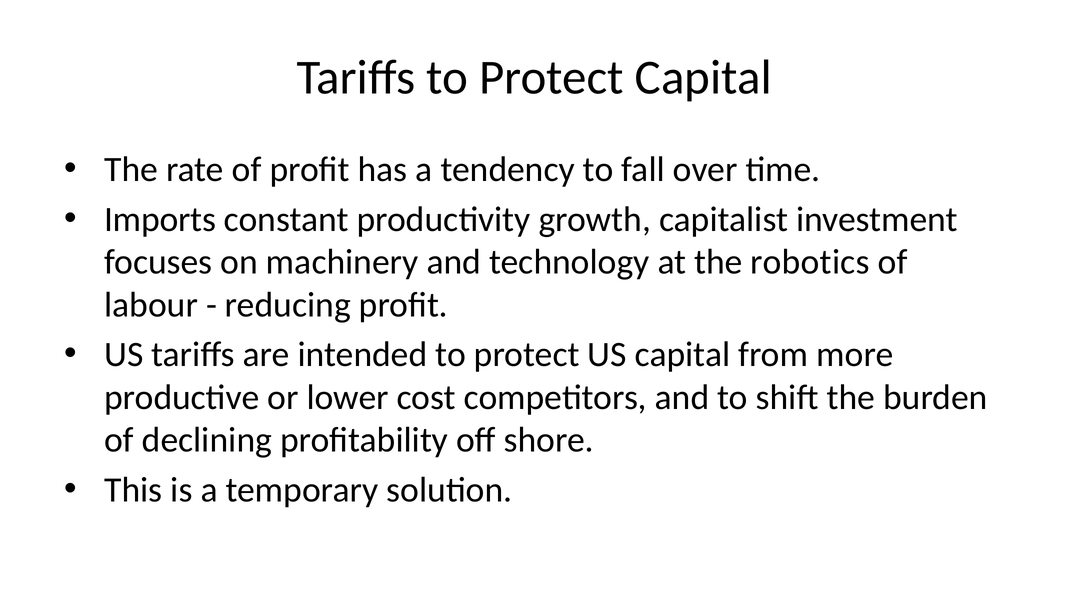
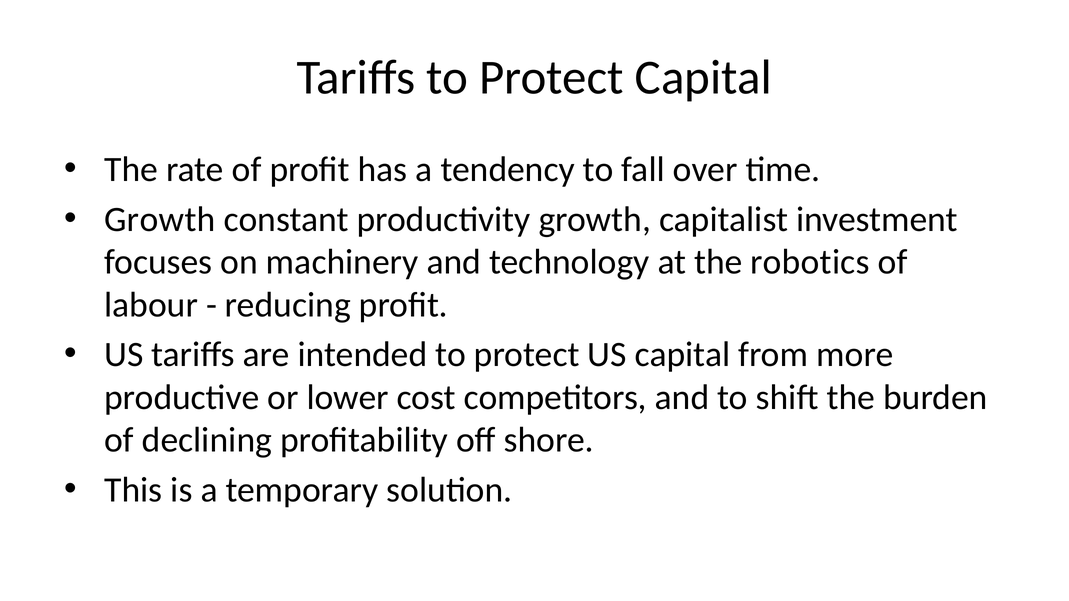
Imports at (160, 219): Imports -> Growth
